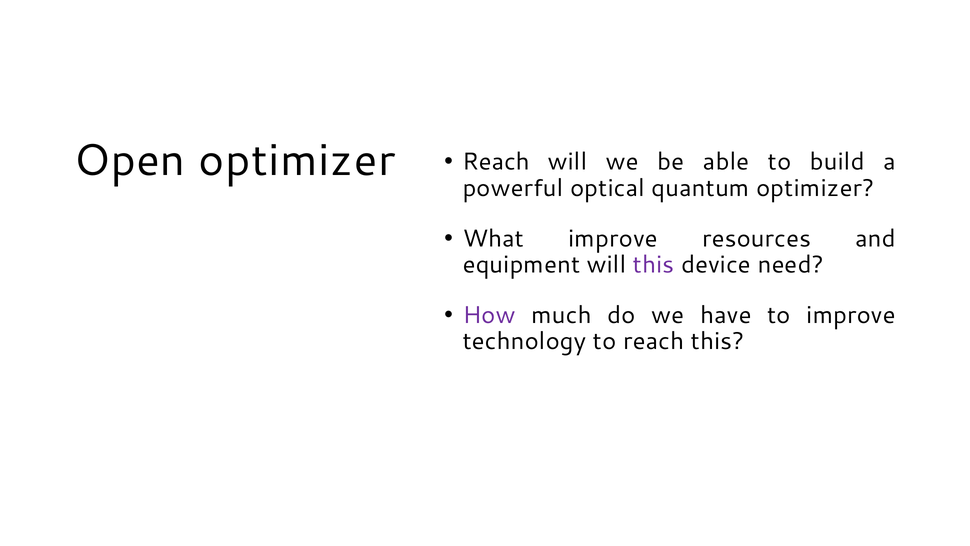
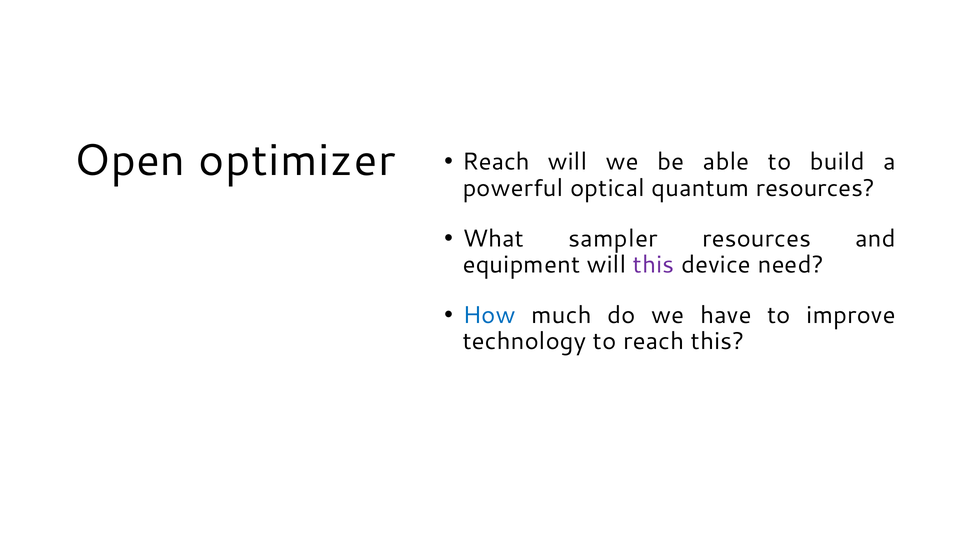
quantum optimizer: optimizer -> resources
What improve: improve -> sampler
How colour: purple -> blue
